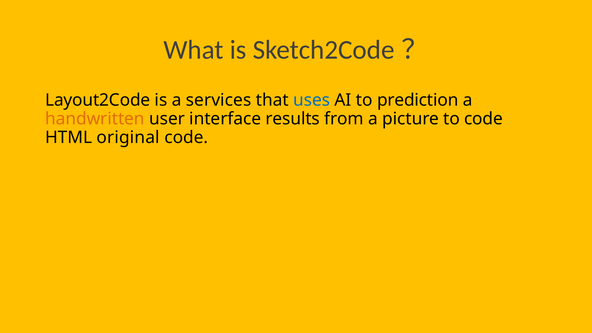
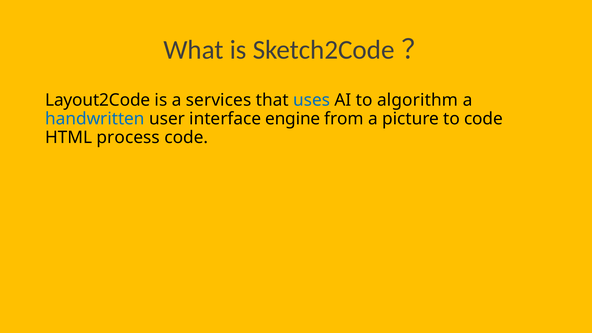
prediction: prediction -> algorithm
handwritten colour: orange -> blue
results: results -> engine
original: original -> process
